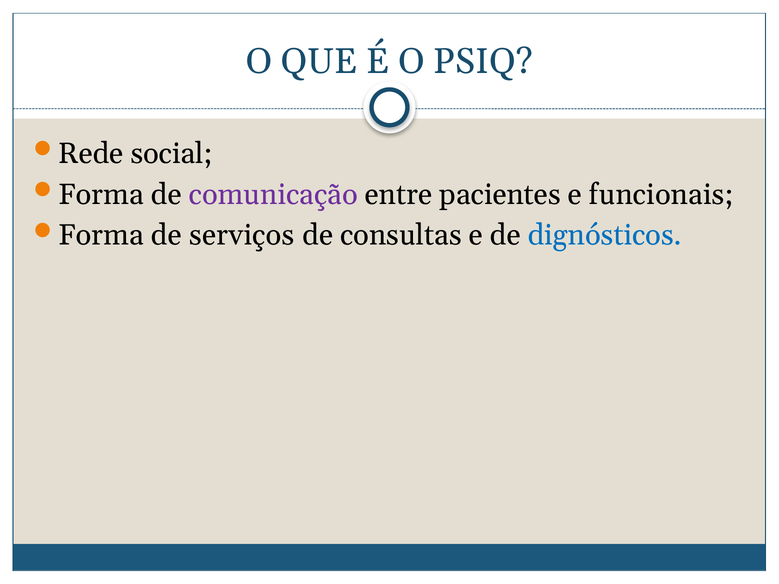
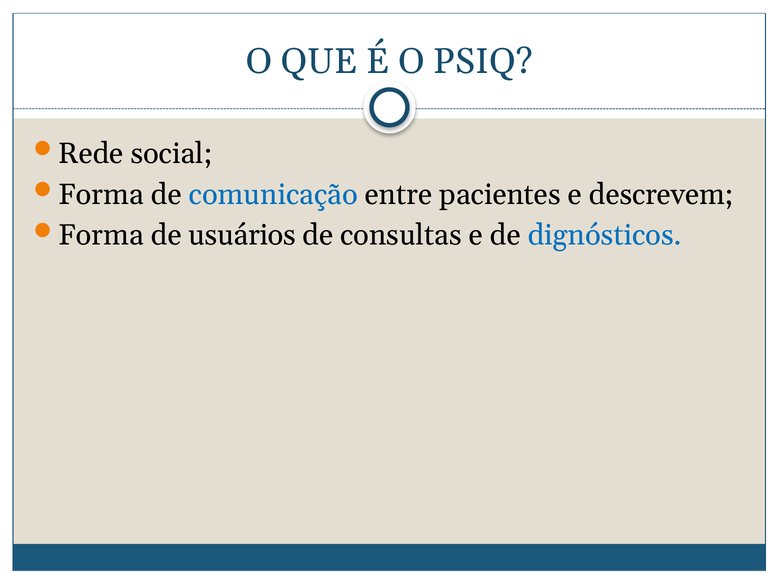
comunicação colour: purple -> blue
funcionais: funcionais -> descrevem
serviços: serviços -> usuários
